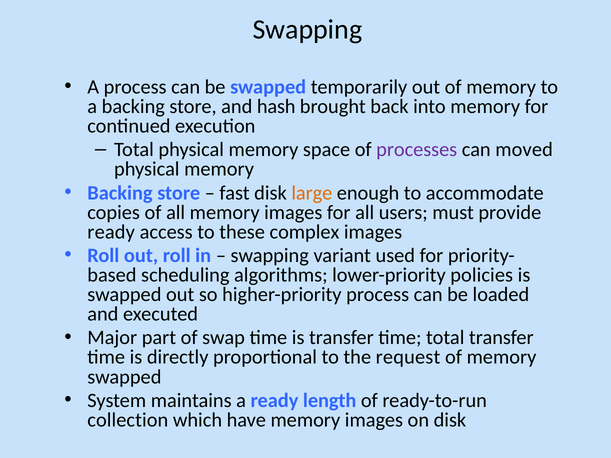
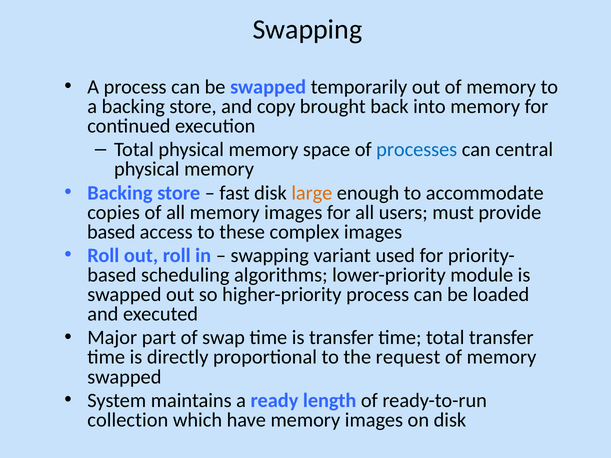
hash: hash -> copy
processes colour: purple -> blue
moved: moved -> central
ready at (111, 232): ready -> based
policies: policies -> module
